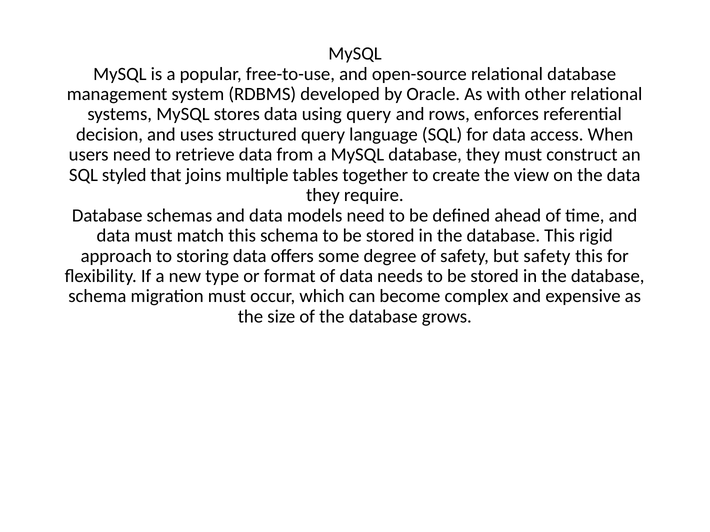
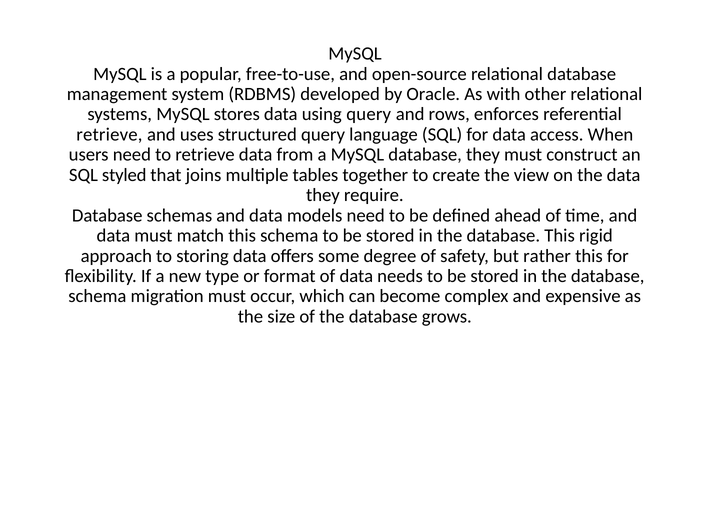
decision at (109, 135): decision -> retrieve
but safety: safety -> rather
